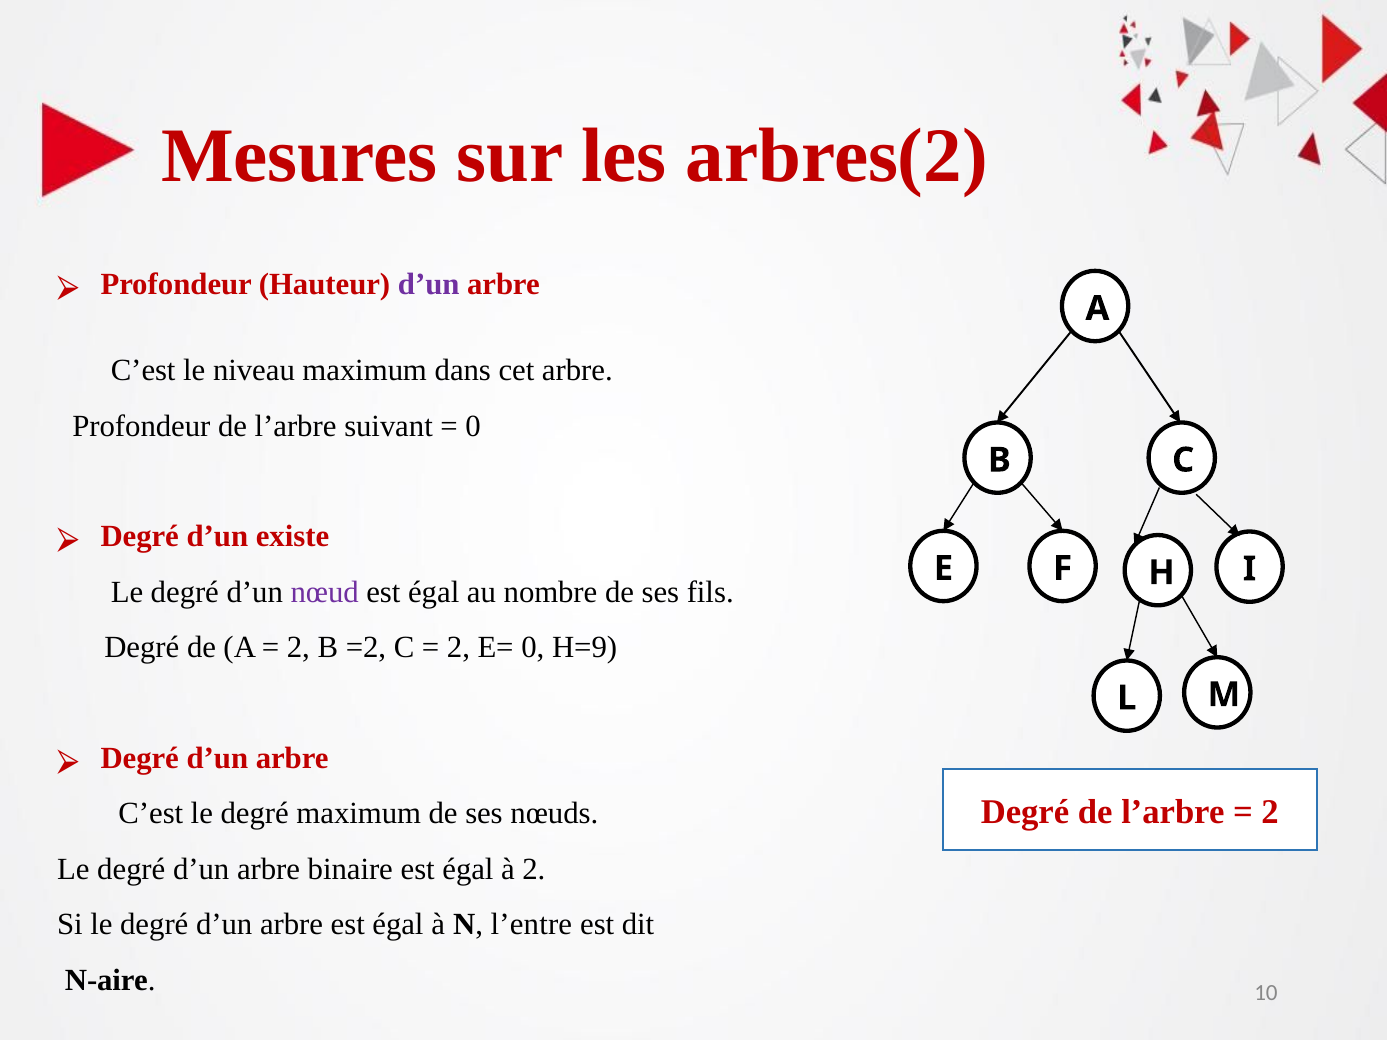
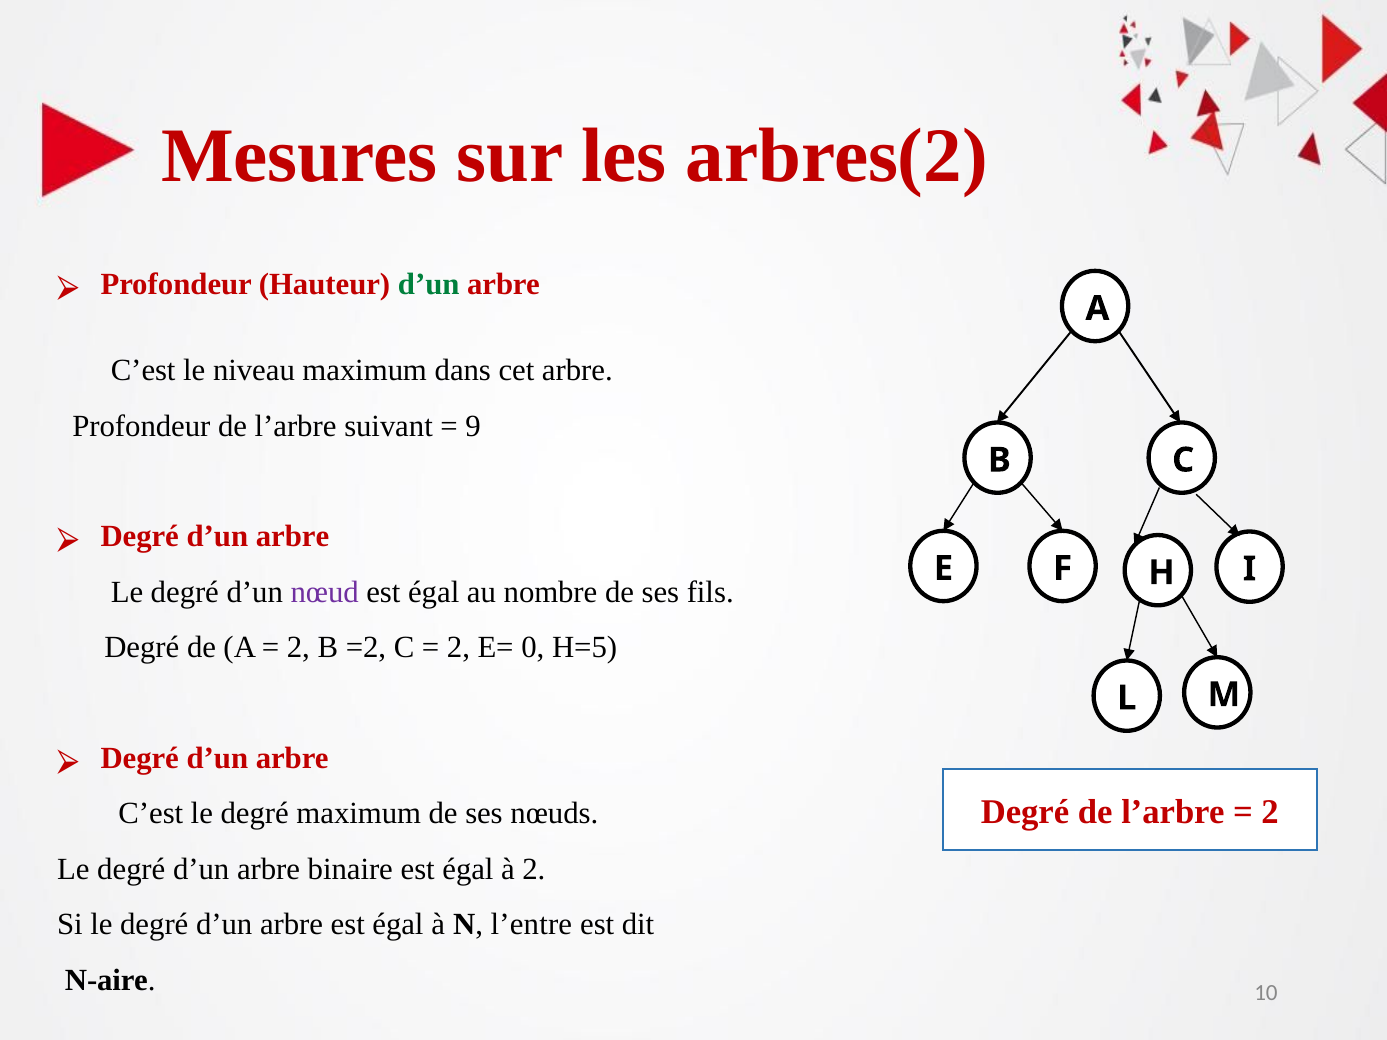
d’un at (429, 284) colour: purple -> green
0 at (473, 426): 0 -> 9
existe at (293, 537): existe -> arbre
H=9: H=9 -> H=5
